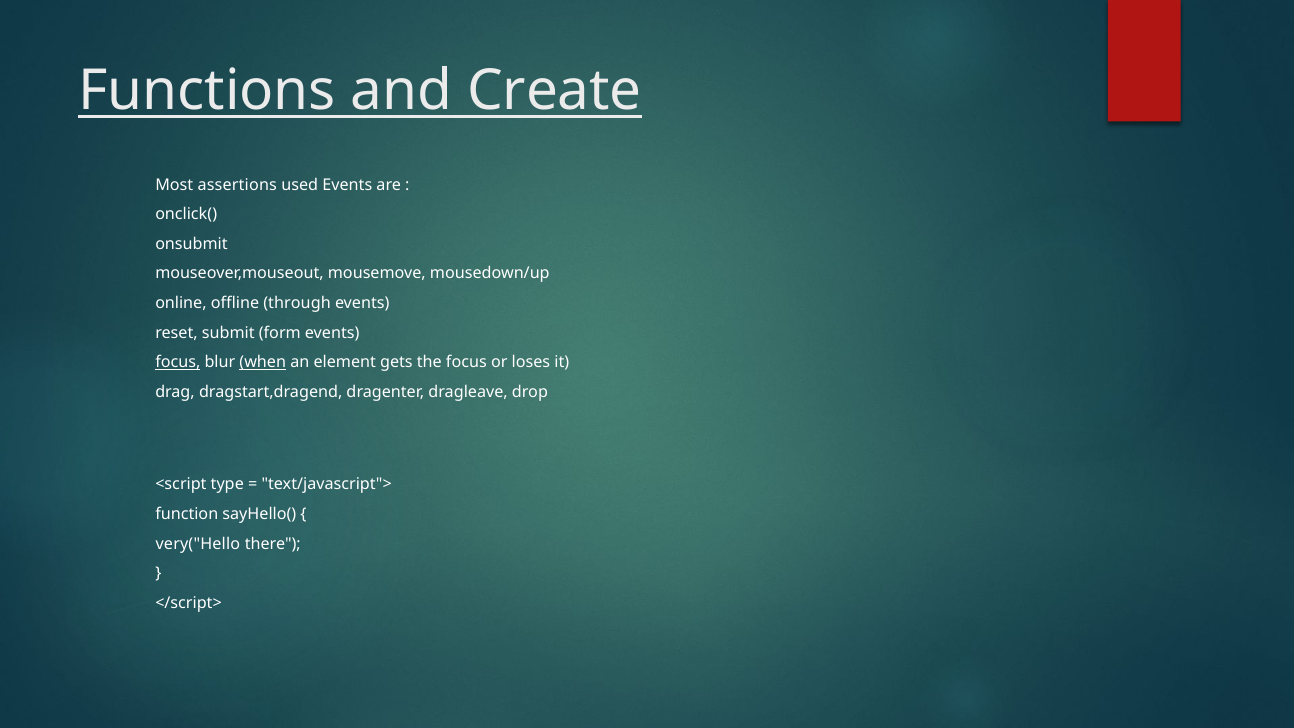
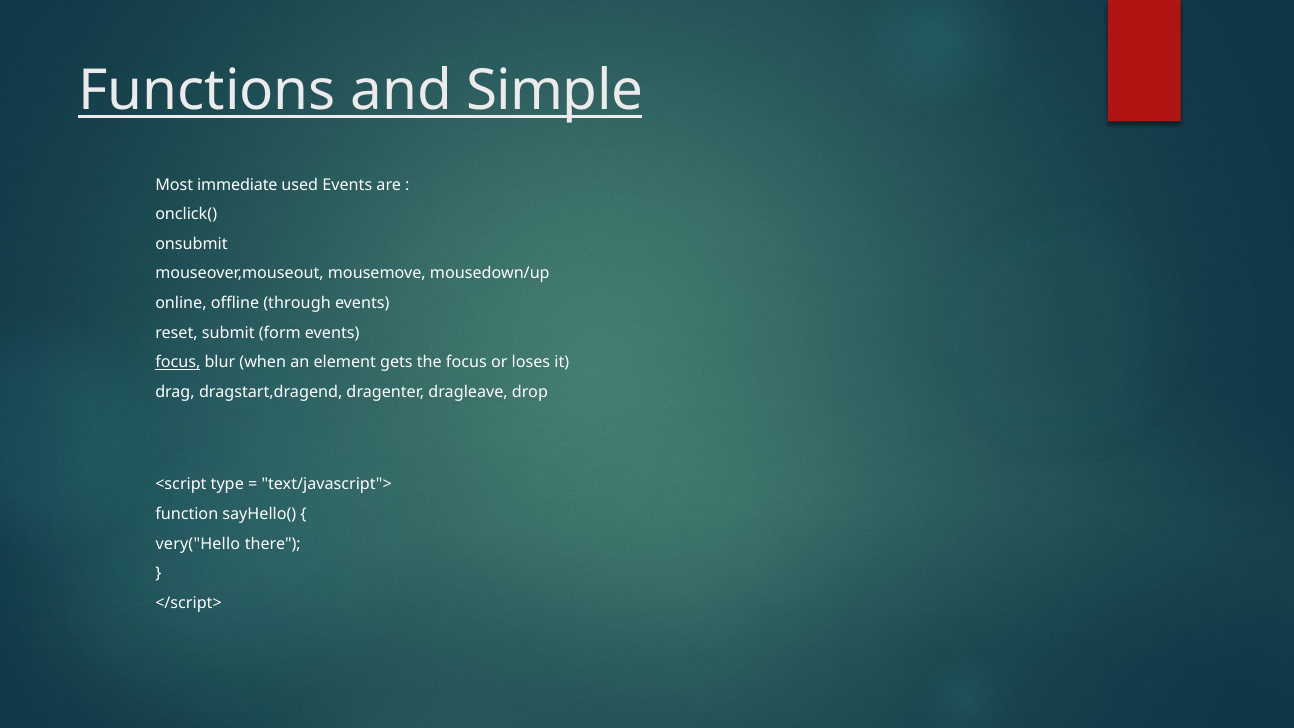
Create: Create -> Simple
assertions: assertions -> immediate
when underline: present -> none
